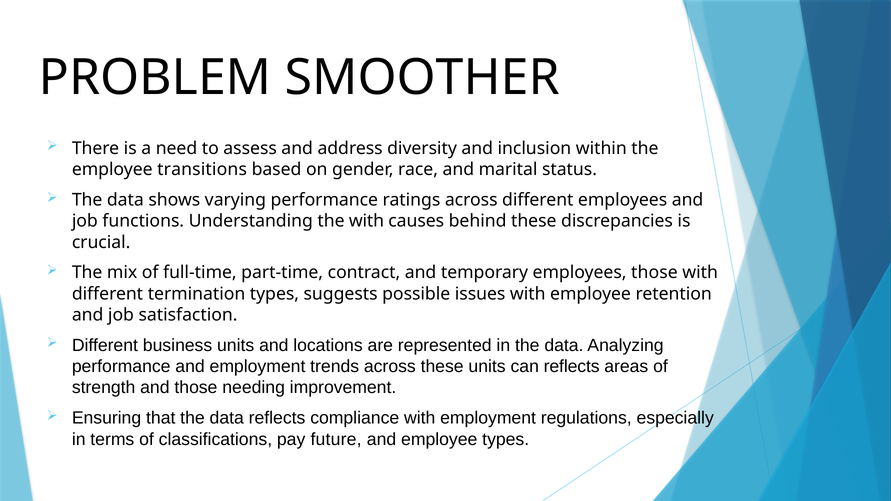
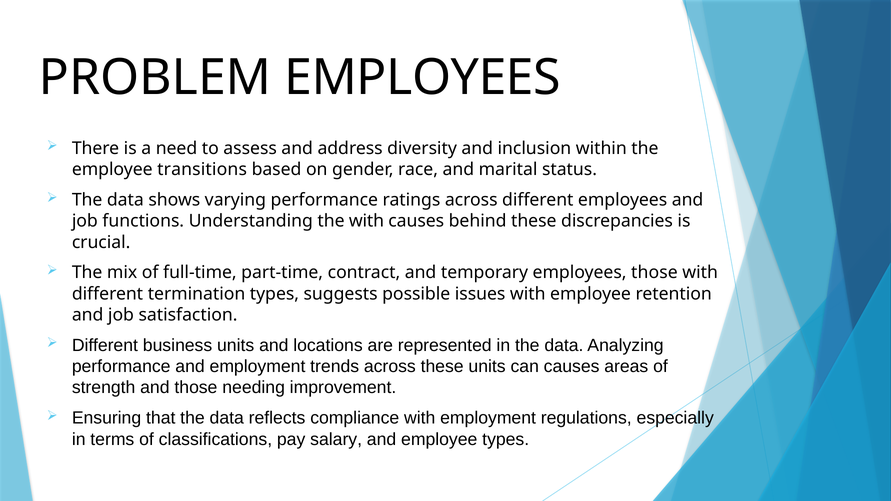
PROBLEM SMOOTHER: SMOOTHER -> EMPLOYEES
can reflects: reflects -> causes
future: future -> salary
